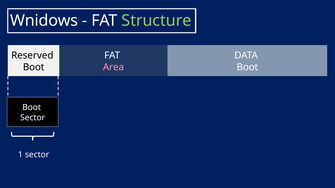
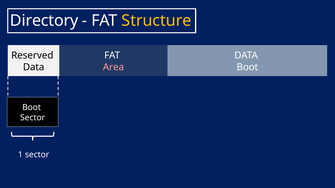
Wnidows: Wnidows -> Directory
Structure colour: light green -> yellow
Boot at (34, 67): Boot -> Data
